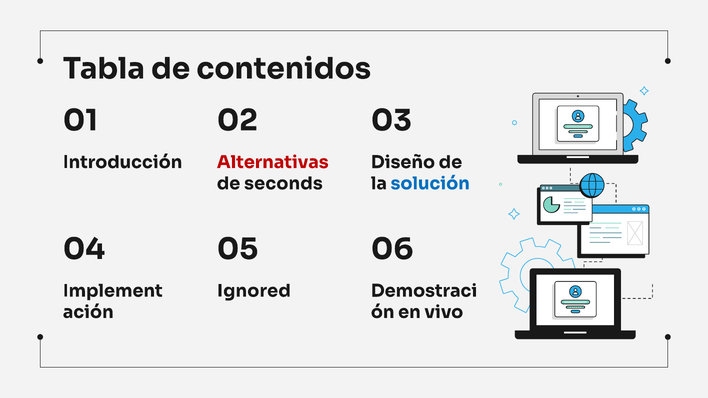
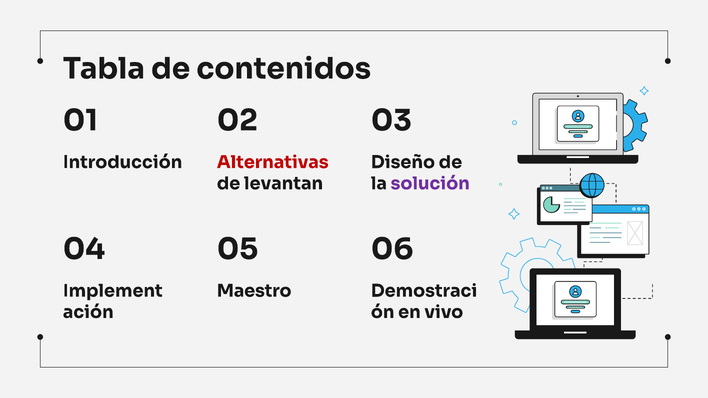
seconds: seconds -> levantan
solución colour: blue -> purple
Ignored: Ignored -> Maestro
